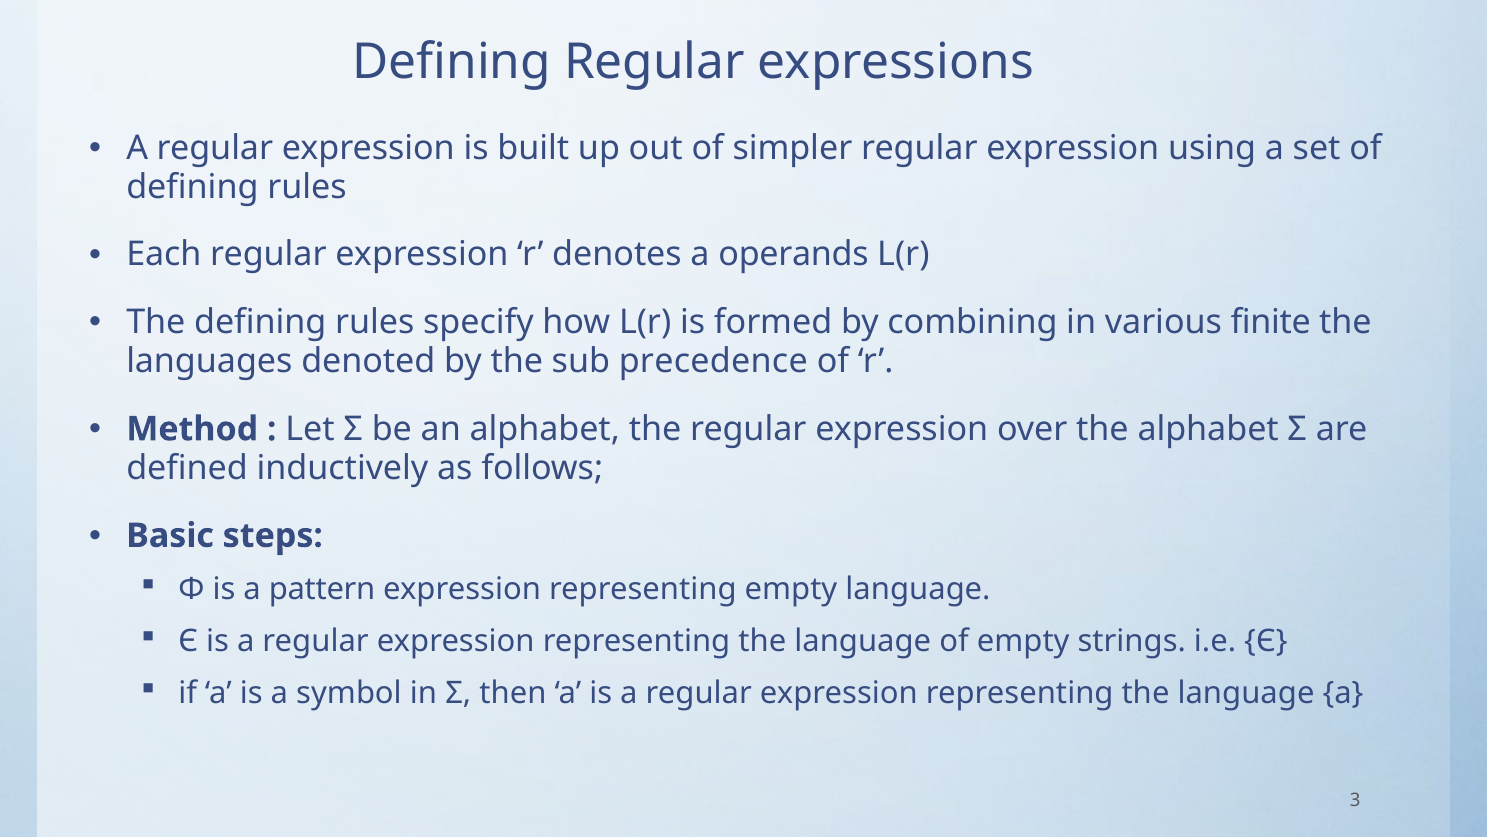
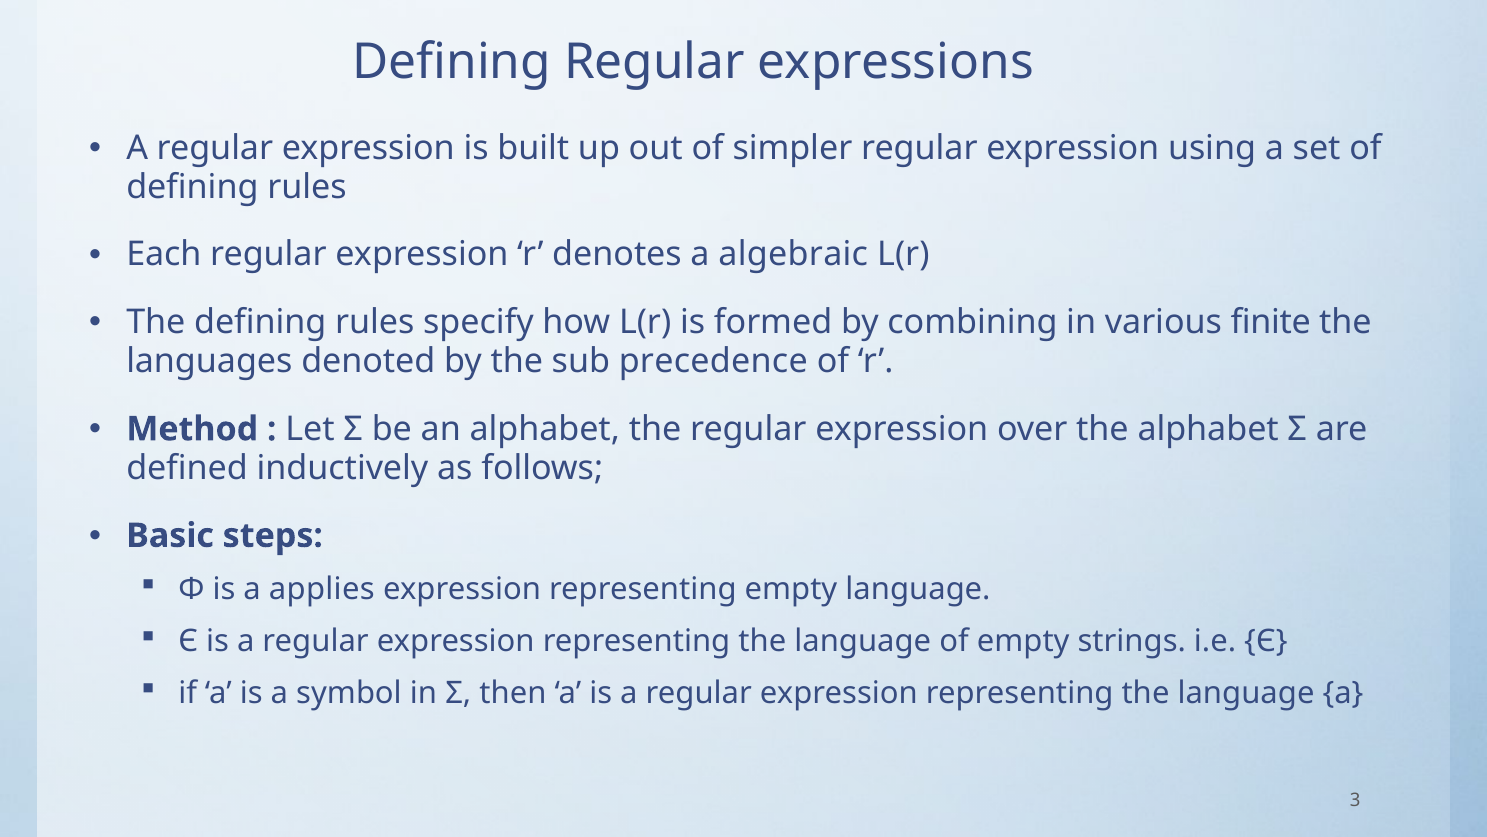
operands: operands -> algebraic
pattern: pattern -> applies
